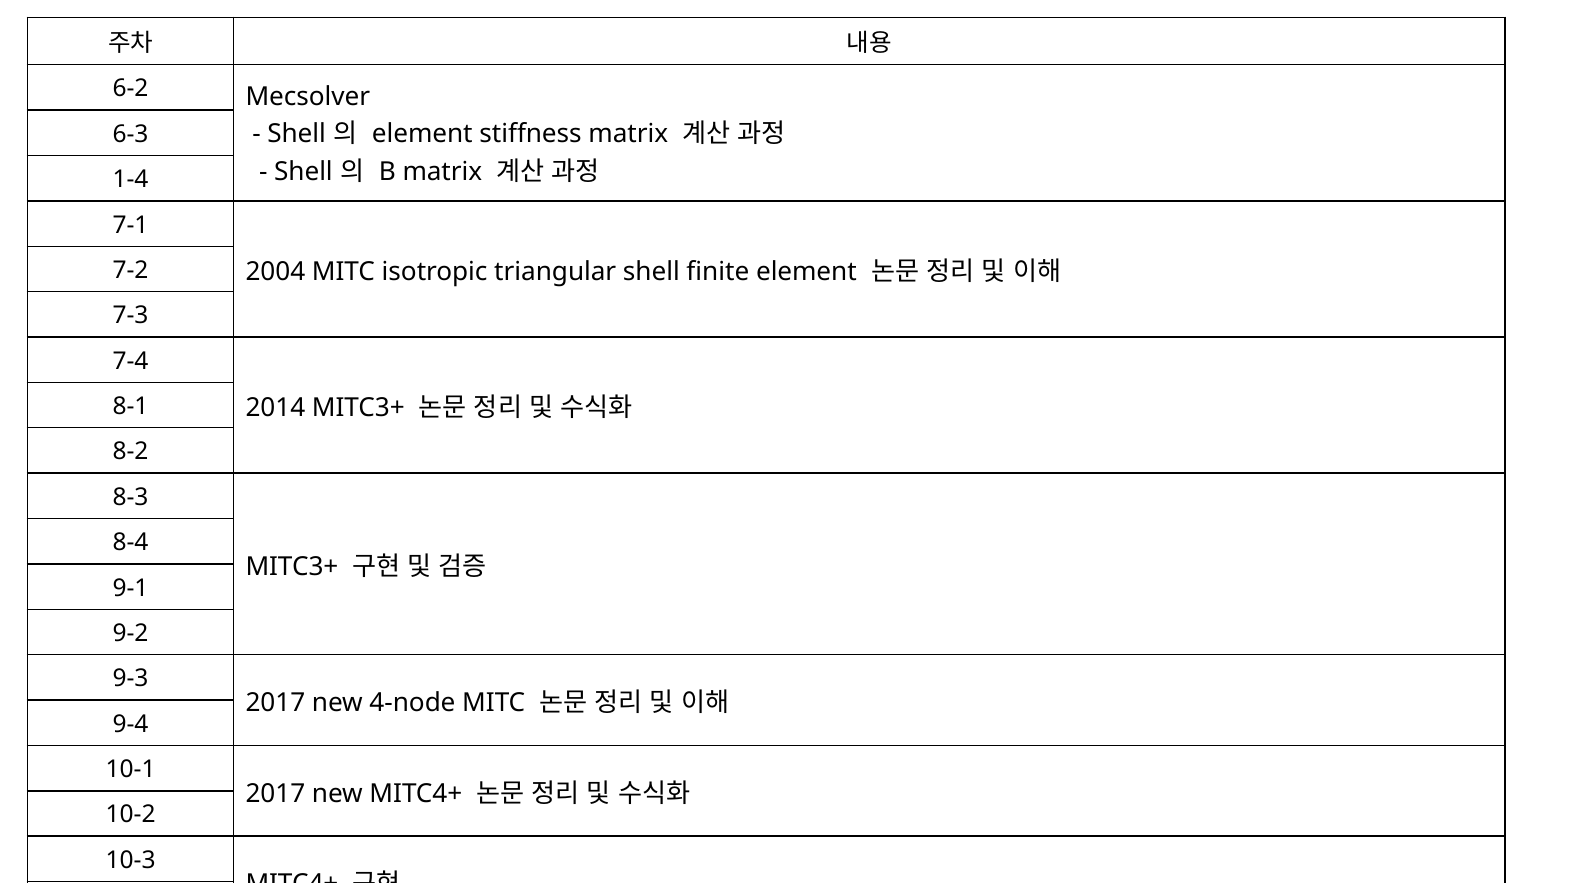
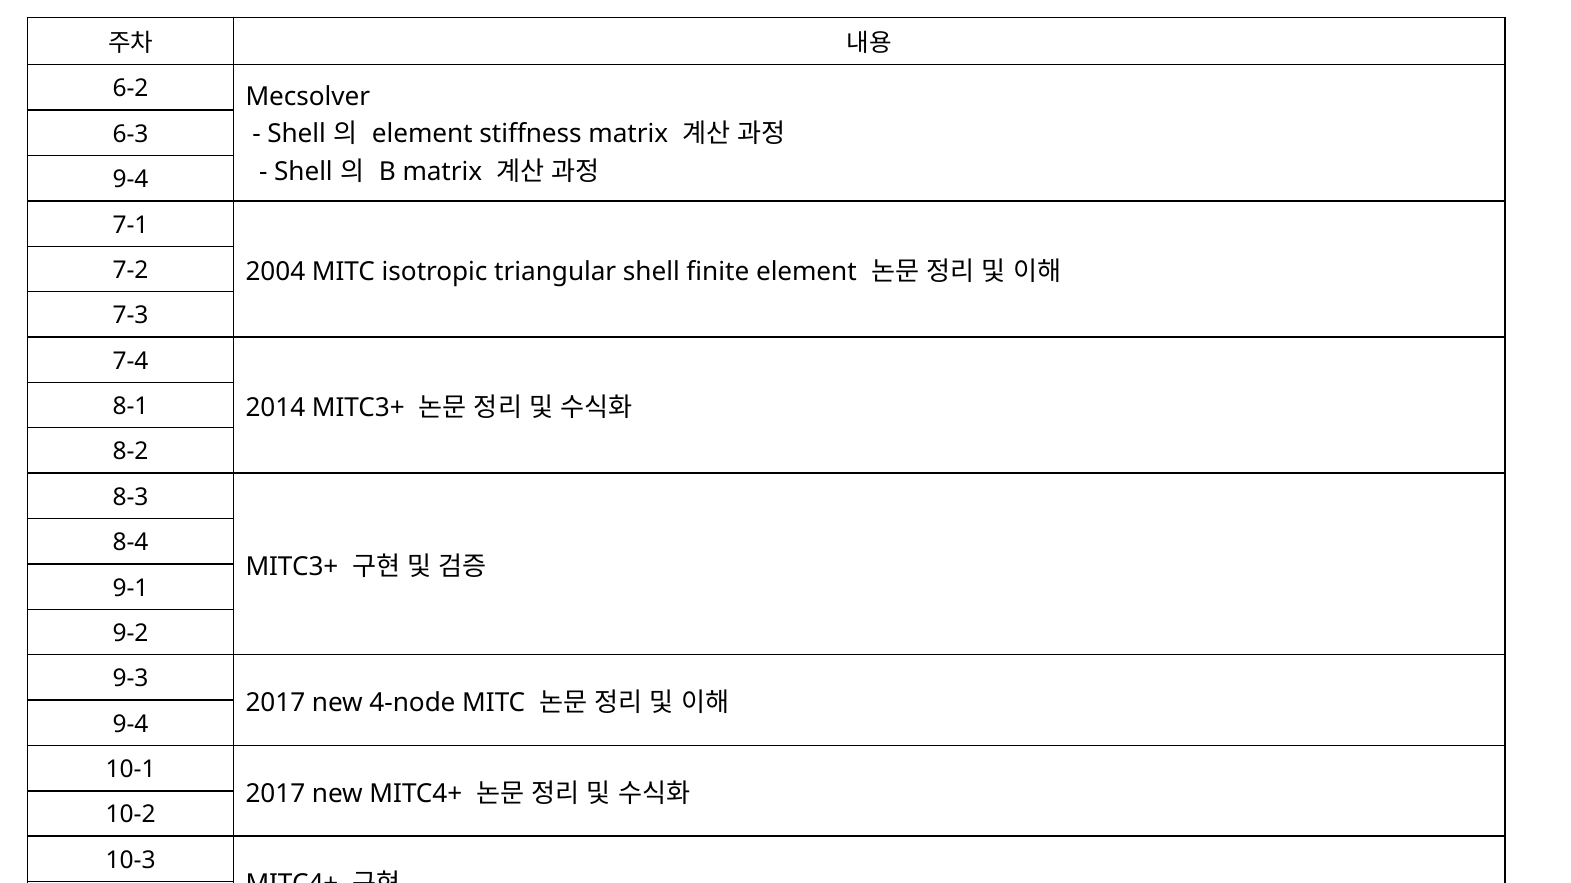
1-4 at (131, 180): 1-4 -> 9-4
